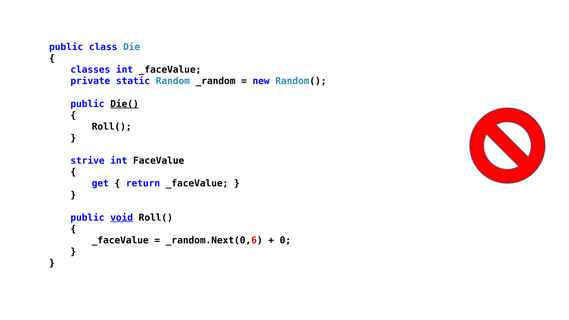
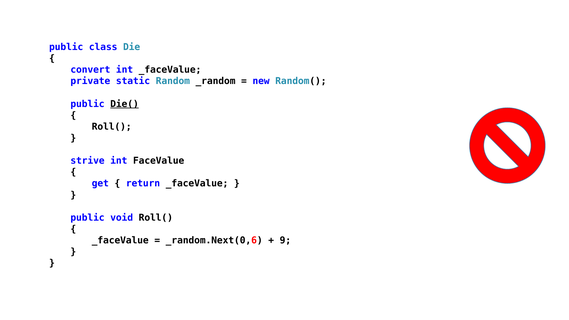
classes: classes -> convert
void underline: present -> none
0: 0 -> 9
